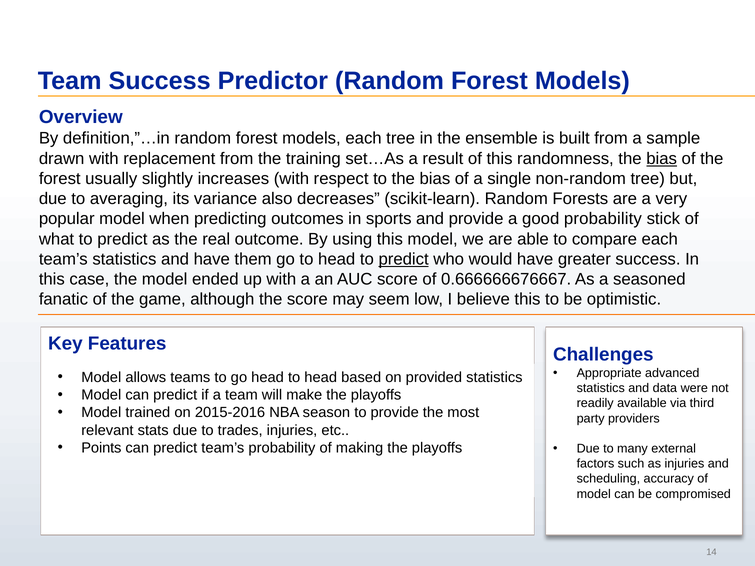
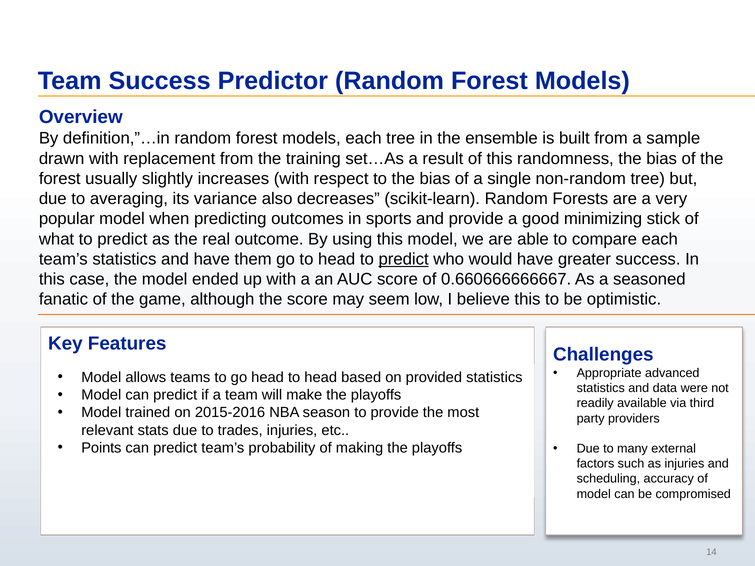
bias at (662, 159) underline: present -> none
good probability: probability -> minimizing
0.666666676667: 0.666666676667 -> 0.660666666667
